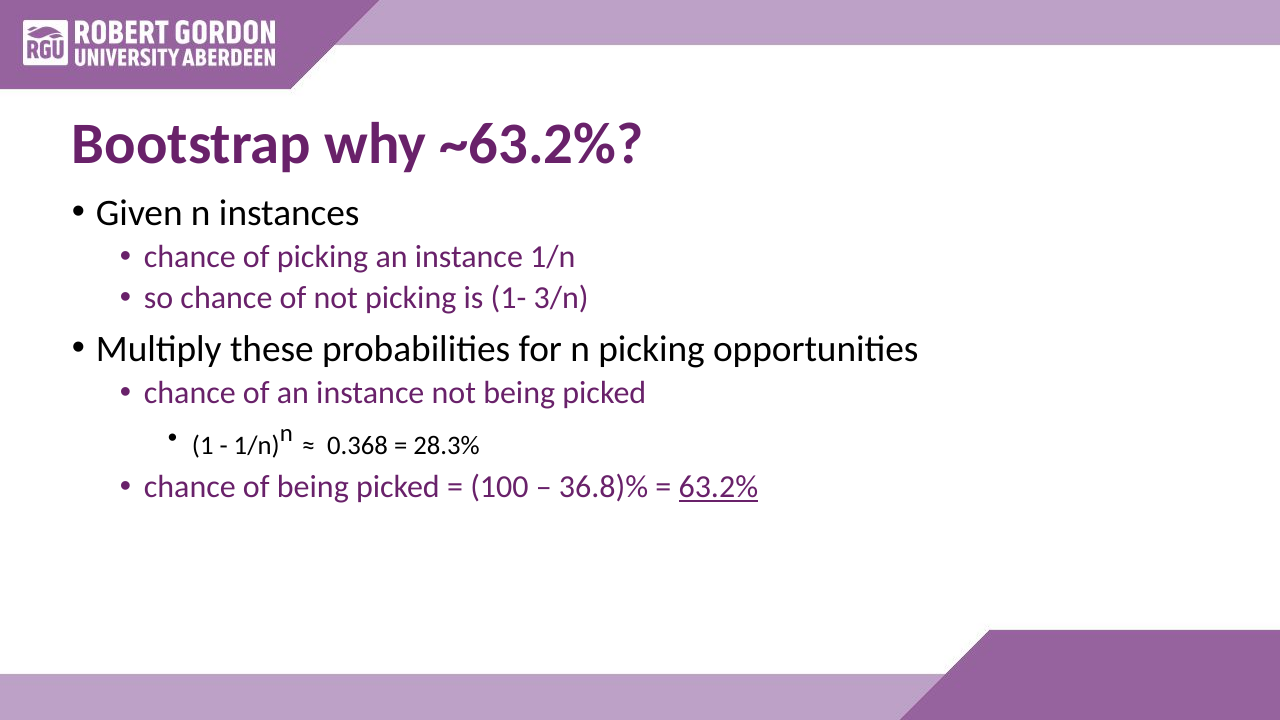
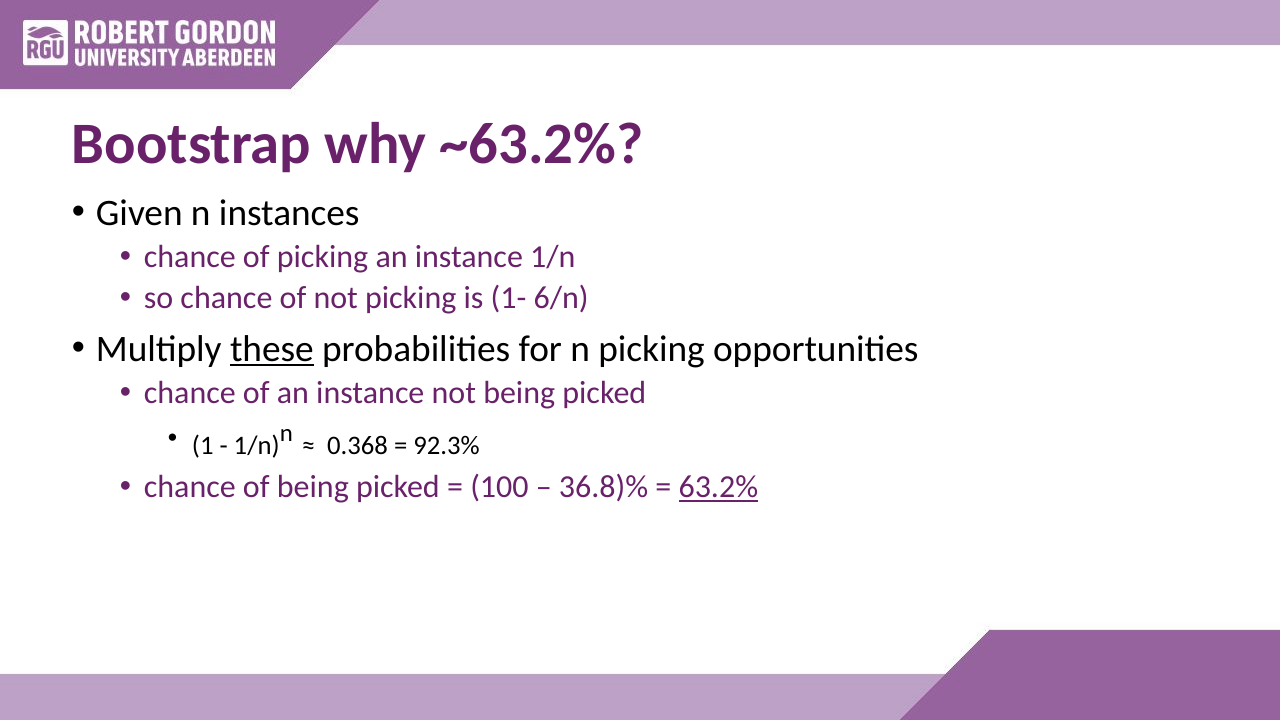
3/n: 3/n -> 6/n
these underline: none -> present
28.3%: 28.3% -> 92.3%
